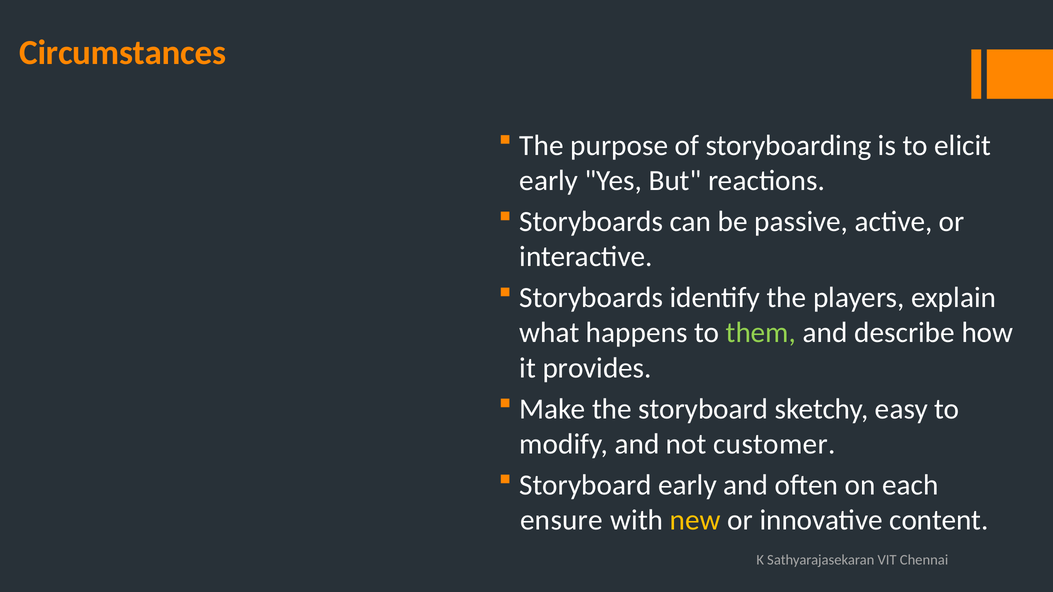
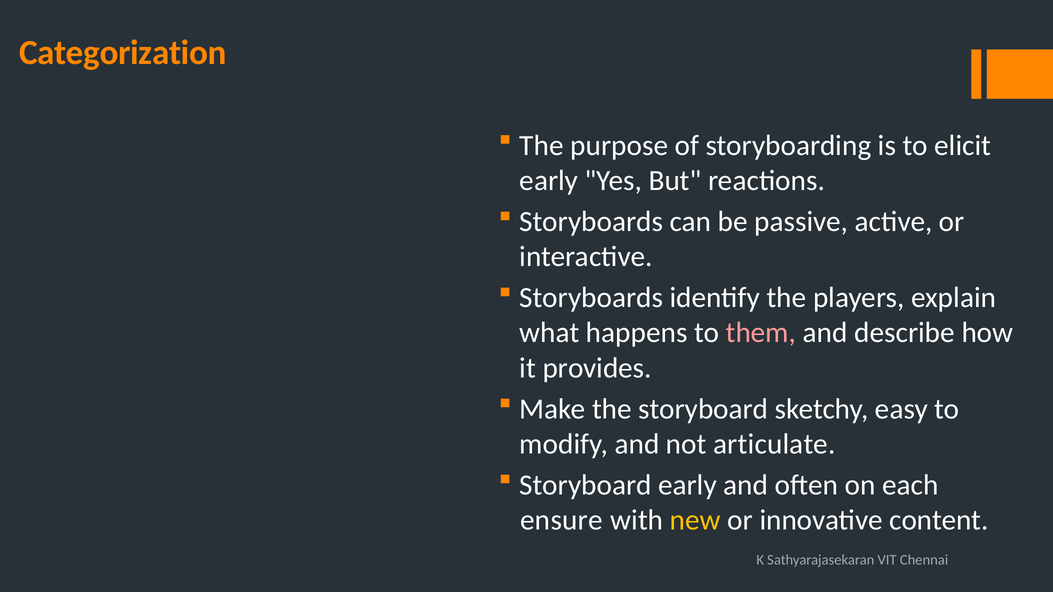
Circumstances: Circumstances -> Categorization
them colour: light green -> pink
customer: customer -> articulate
